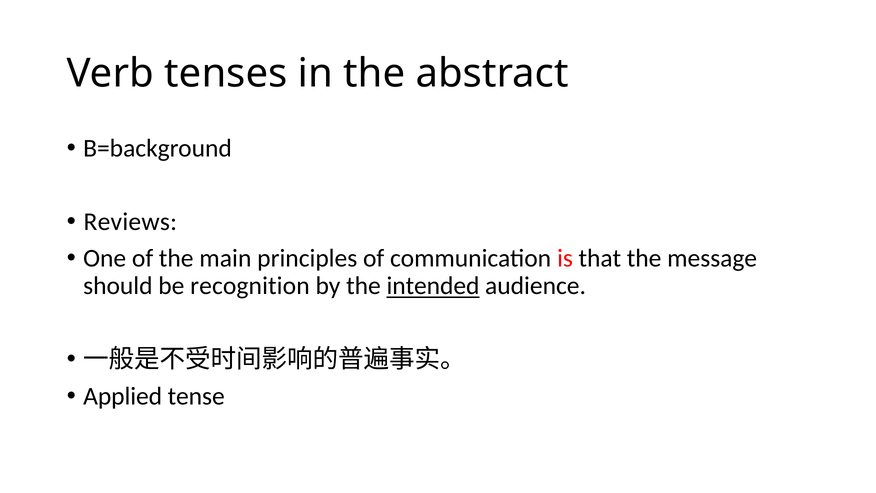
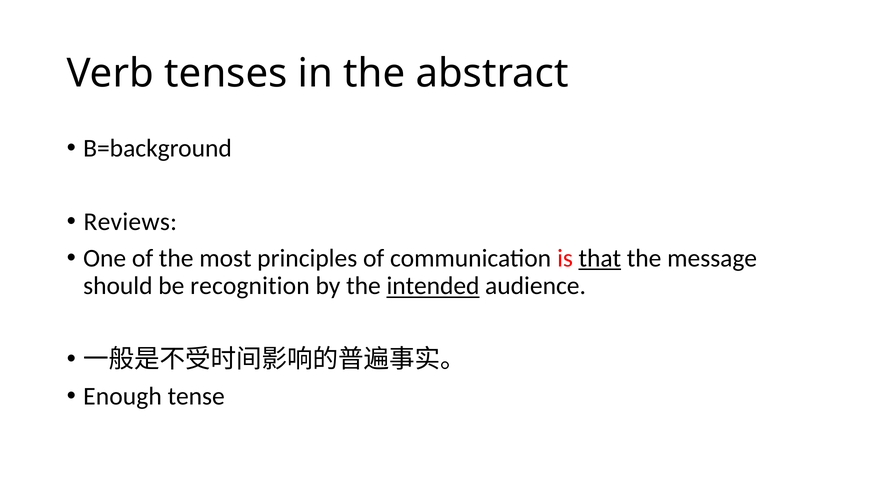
main: main -> most
that underline: none -> present
Applied: Applied -> Enough
